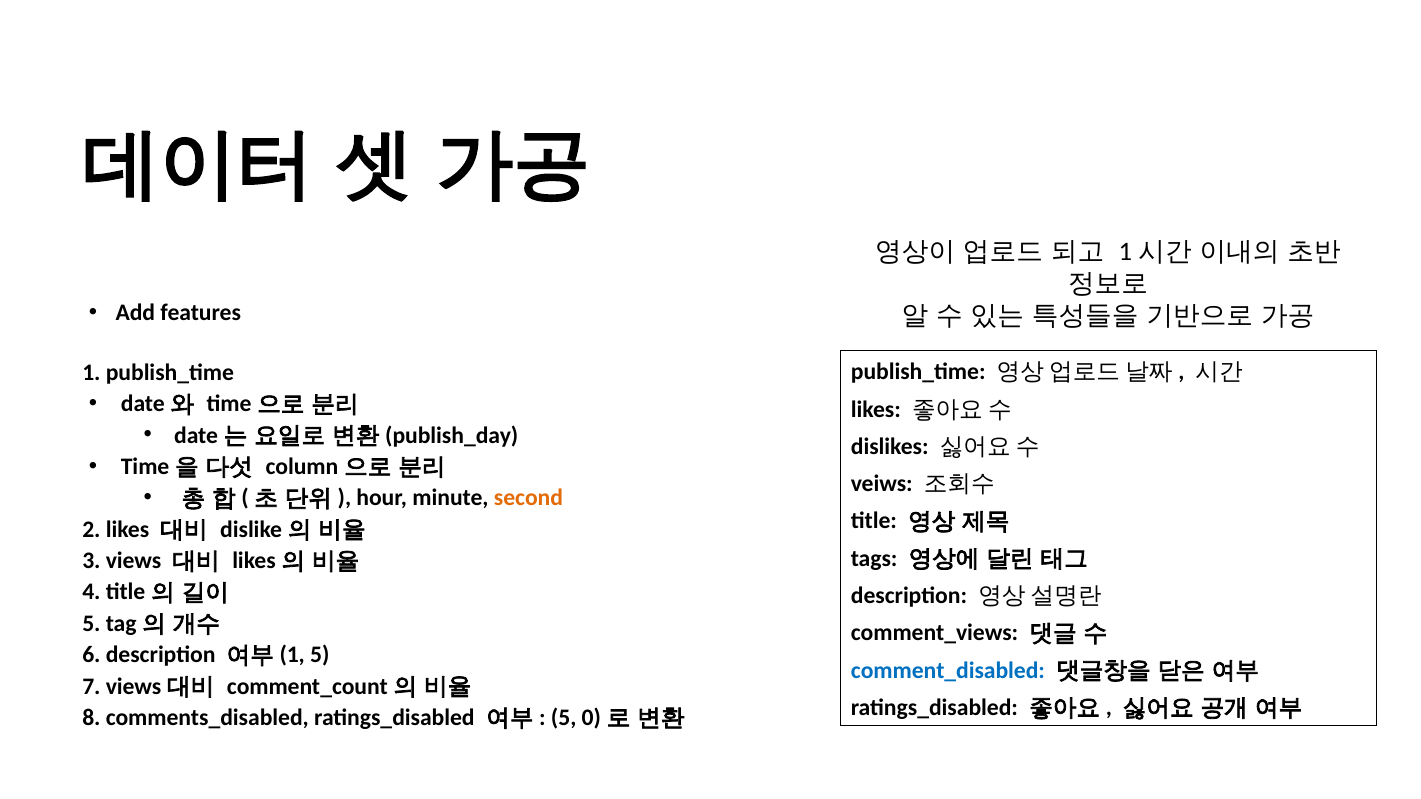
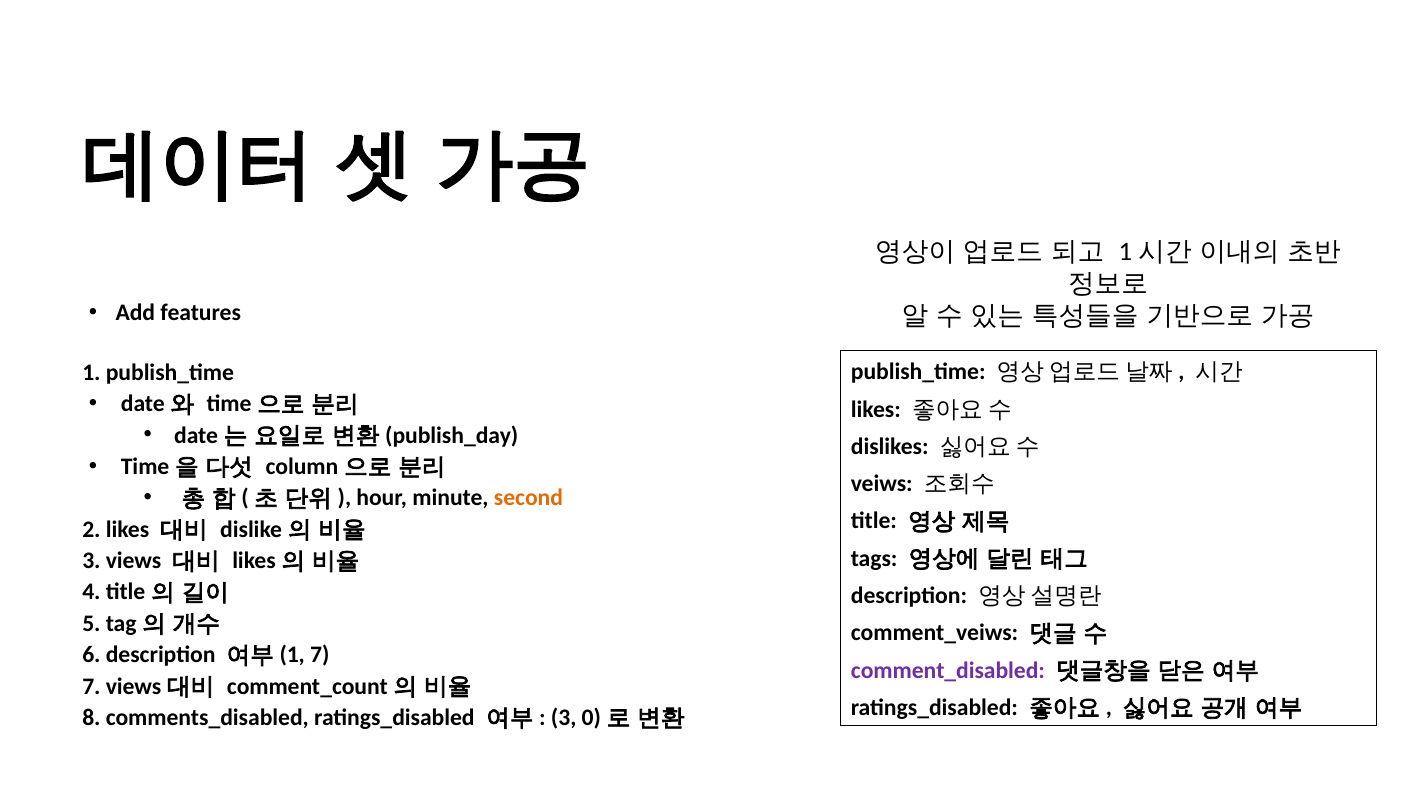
comment_views: comment_views -> comment_veiws
5 at (320, 655): 5 -> 7
comment_disabled colour: blue -> purple
5 at (564, 718): 5 -> 3
